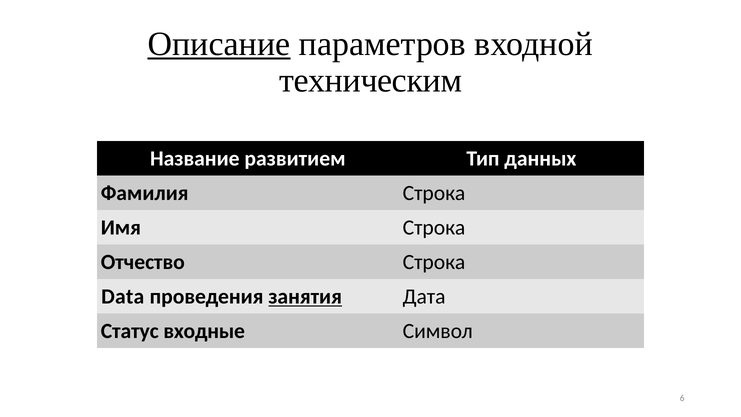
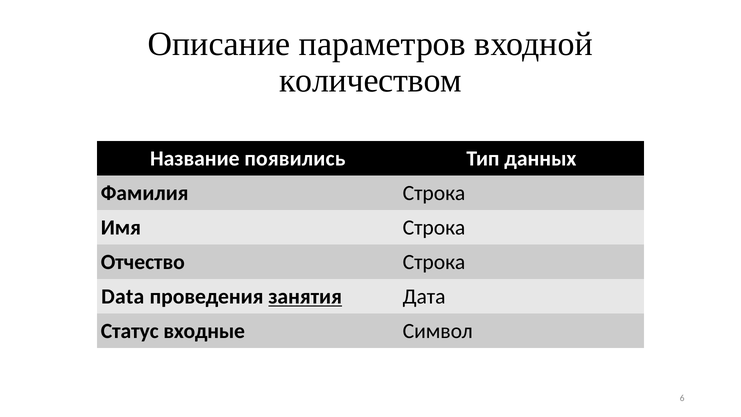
Описание underline: present -> none
техническим: техническим -> количеством
развитием: развитием -> появились
